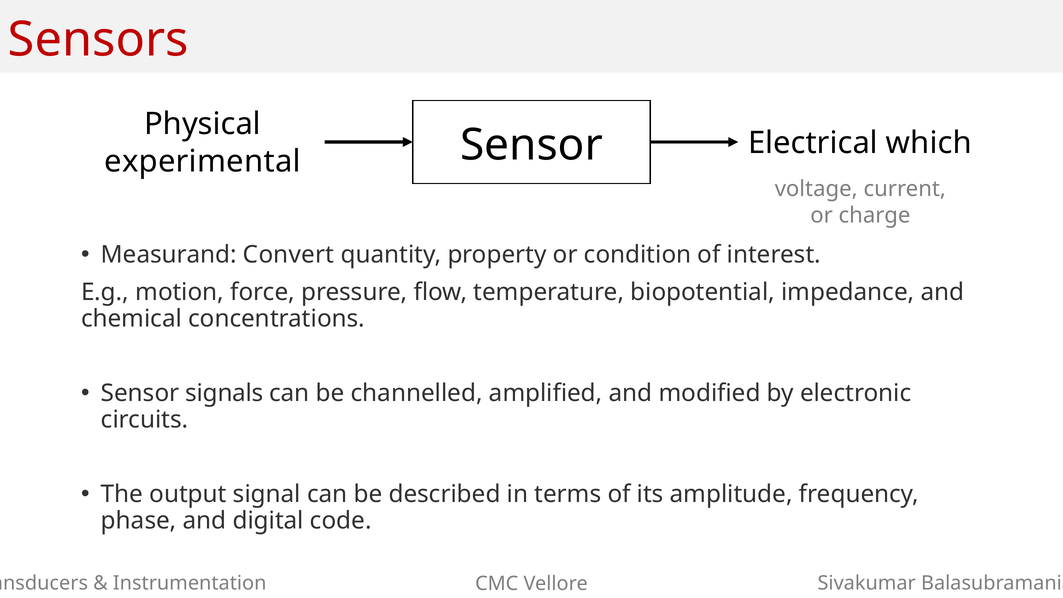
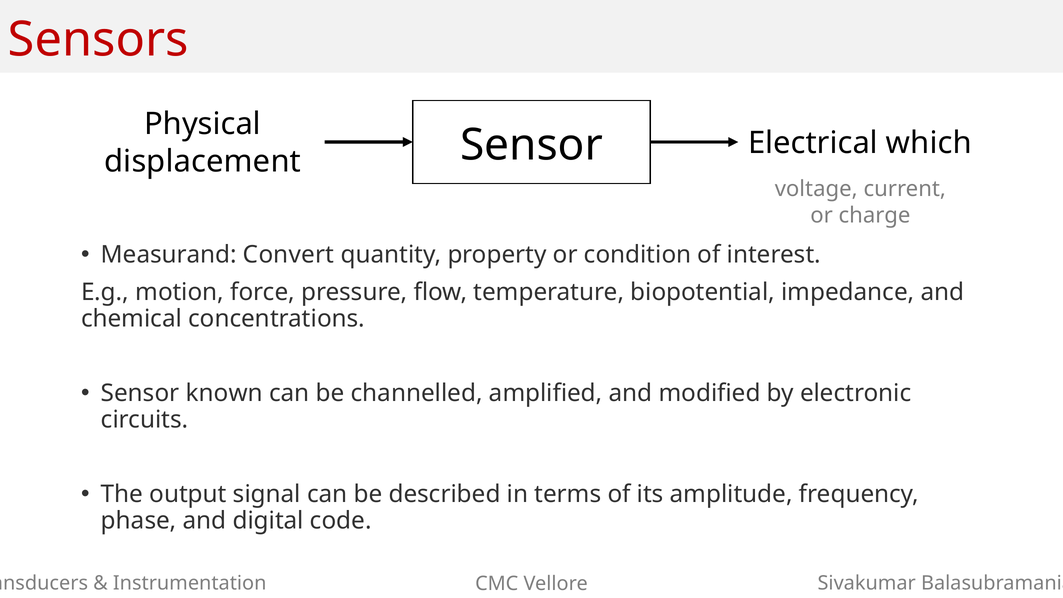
experimental: experimental -> displacement
signals: signals -> known
